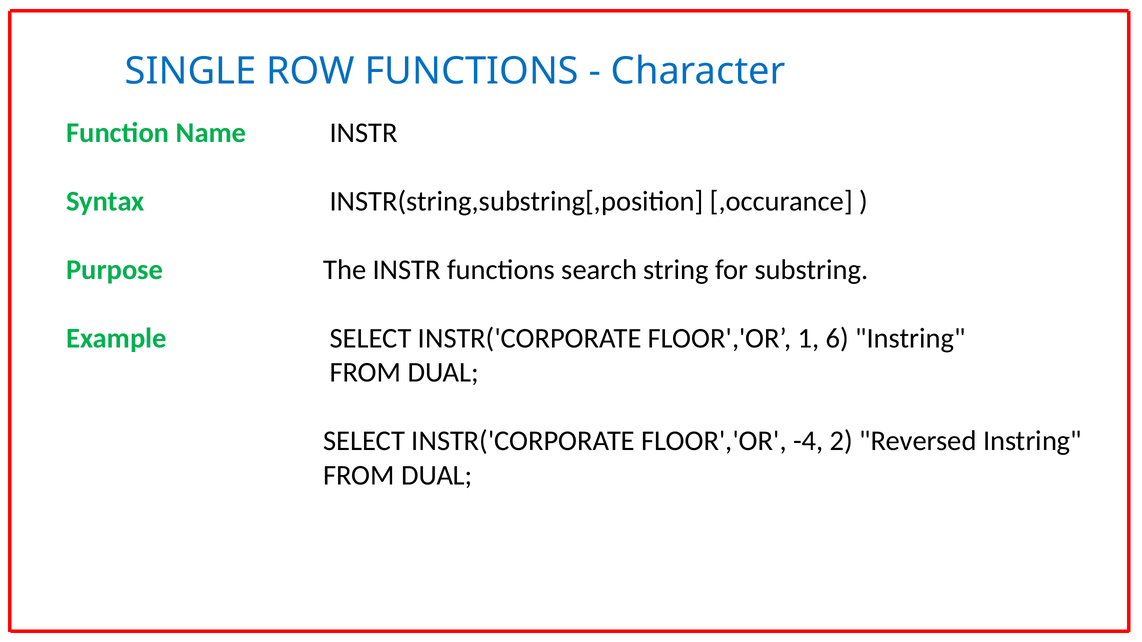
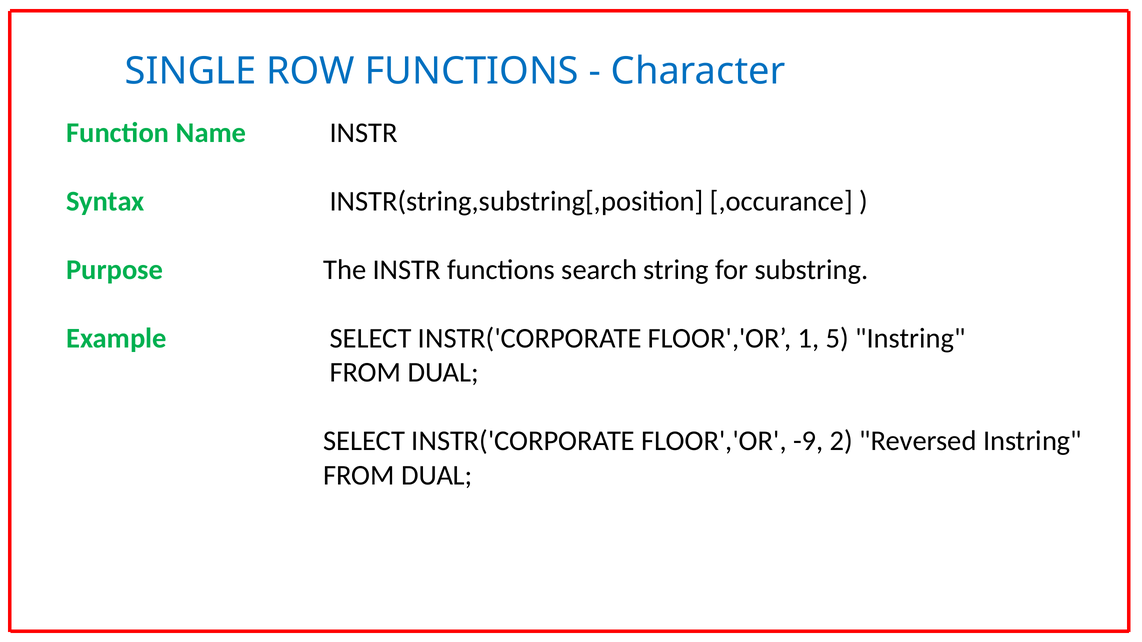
6: 6 -> 5
-4: -4 -> -9
